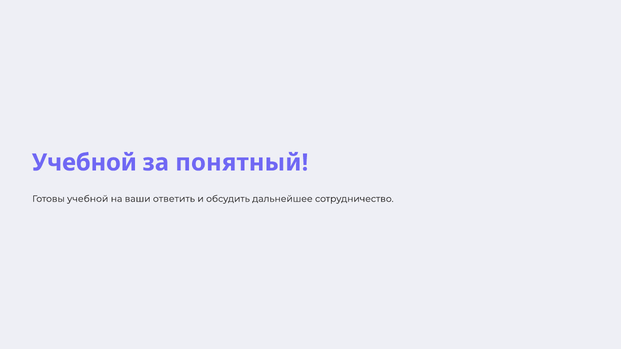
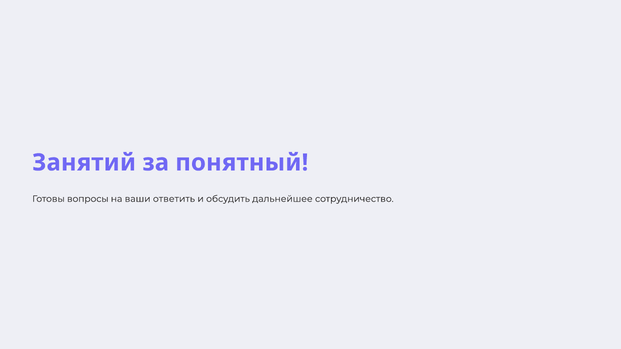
Учебной at (84, 163): Учебной -> Занятий
Готовы учебной: учебной -> вопросы
